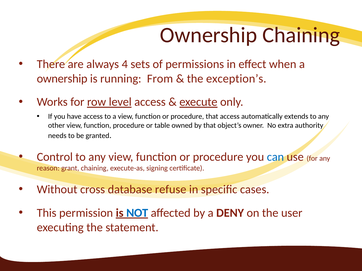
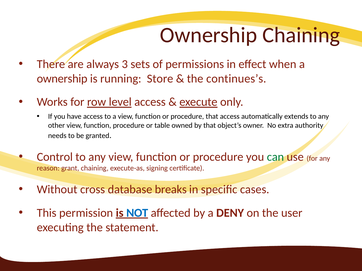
4: 4 -> 3
From: From -> Store
exception’s: exception’s -> continues’s
can colour: blue -> green
refuse: refuse -> breaks
